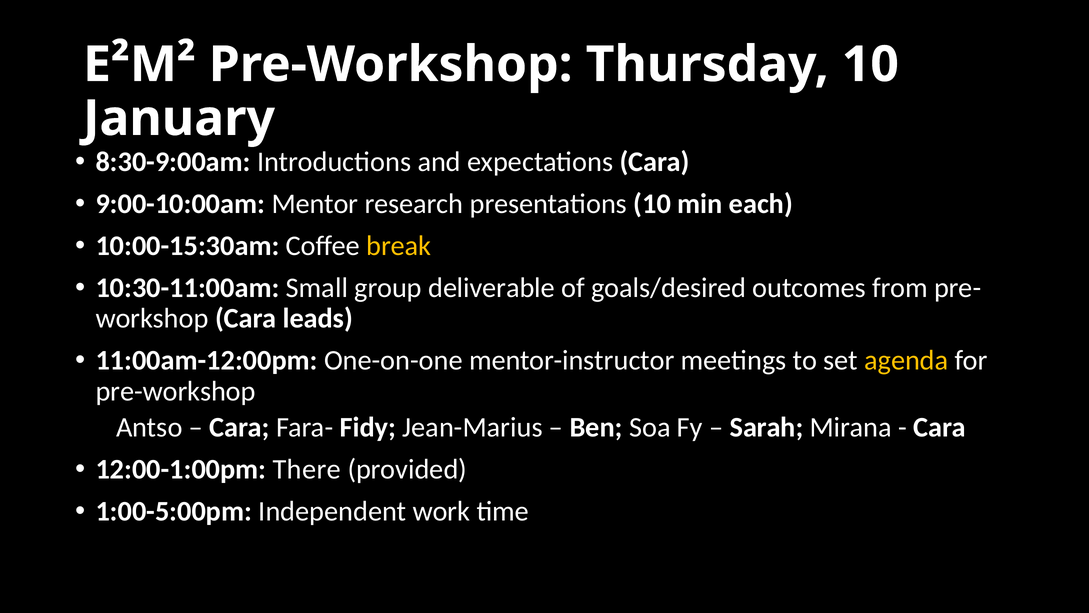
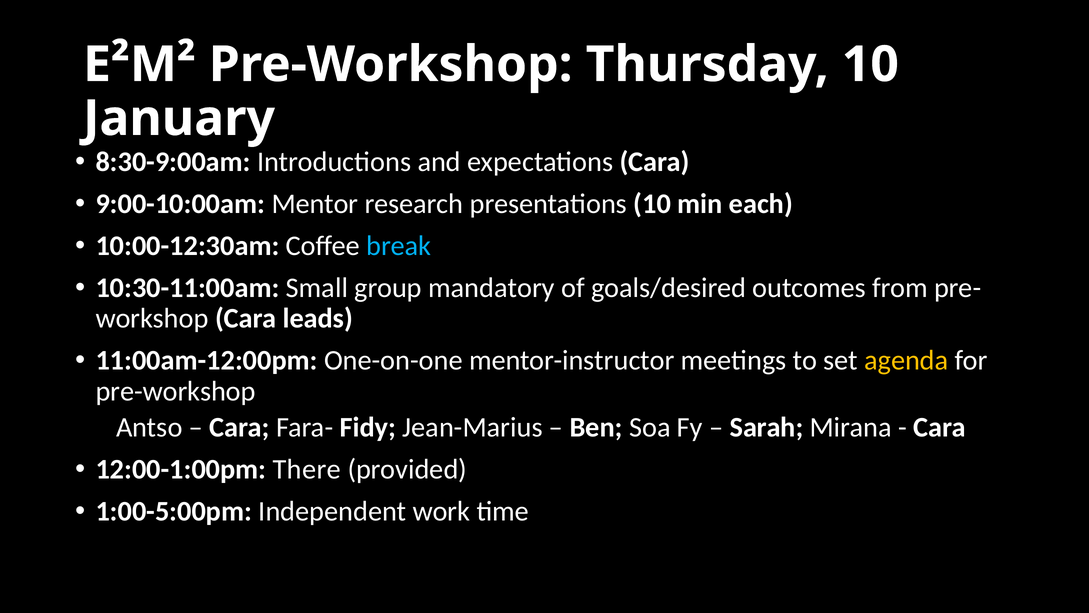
10:00-15:30am: 10:00-15:30am -> 10:00-12:30am
break colour: yellow -> light blue
deliverable: deliverable -> mandatory
